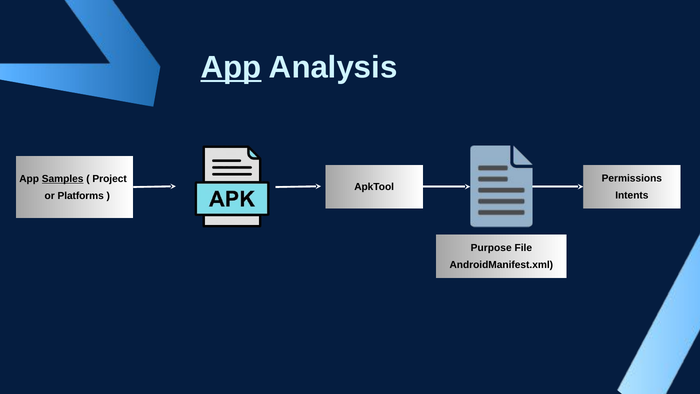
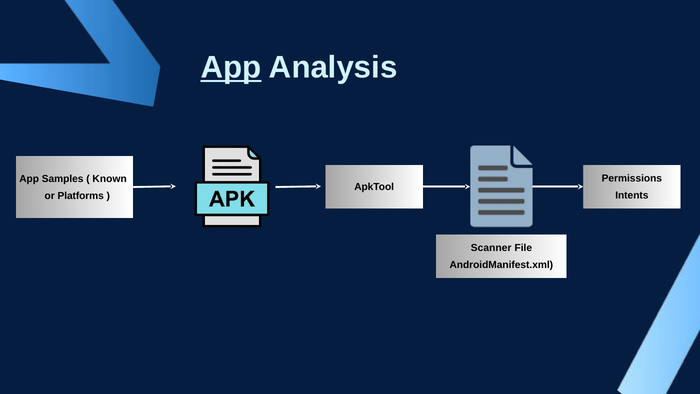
Samples underline: present -> none
Project: Project -> Known
Purpose: Purpose -> Scanner
